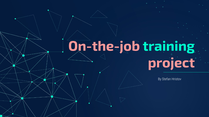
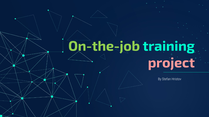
On-the-job colour: pink -> light green
